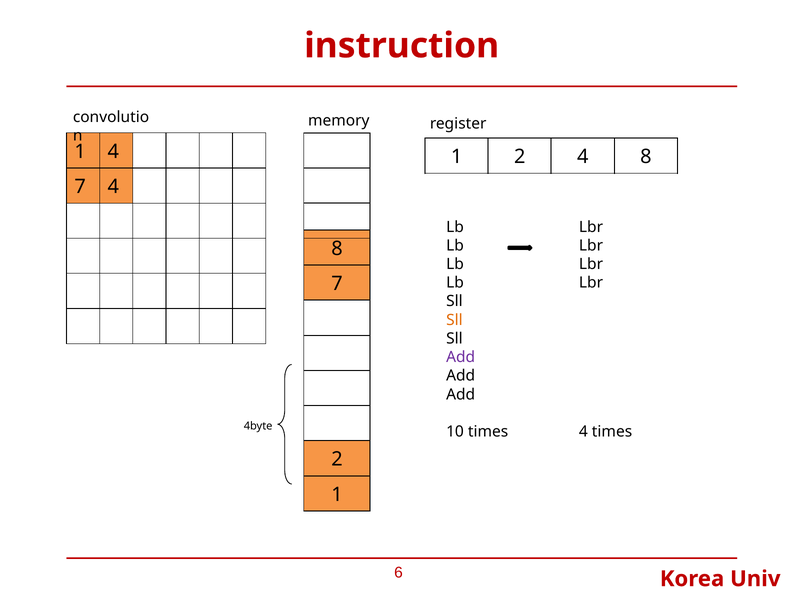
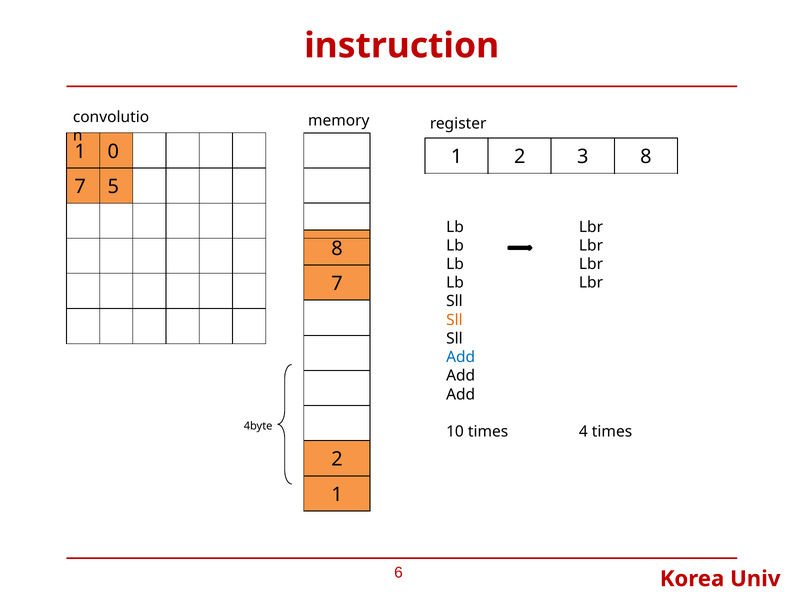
1 4: 4 -> 0
2 4: 4 -> 3
7 4: 4 -> 5
Add at (461, 357) colour: purple -> blue
